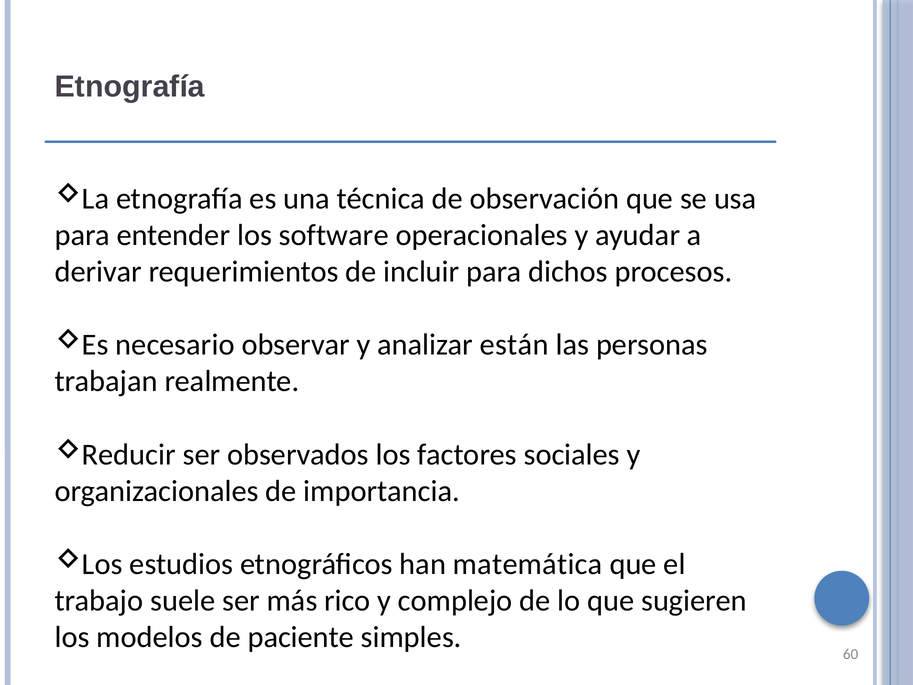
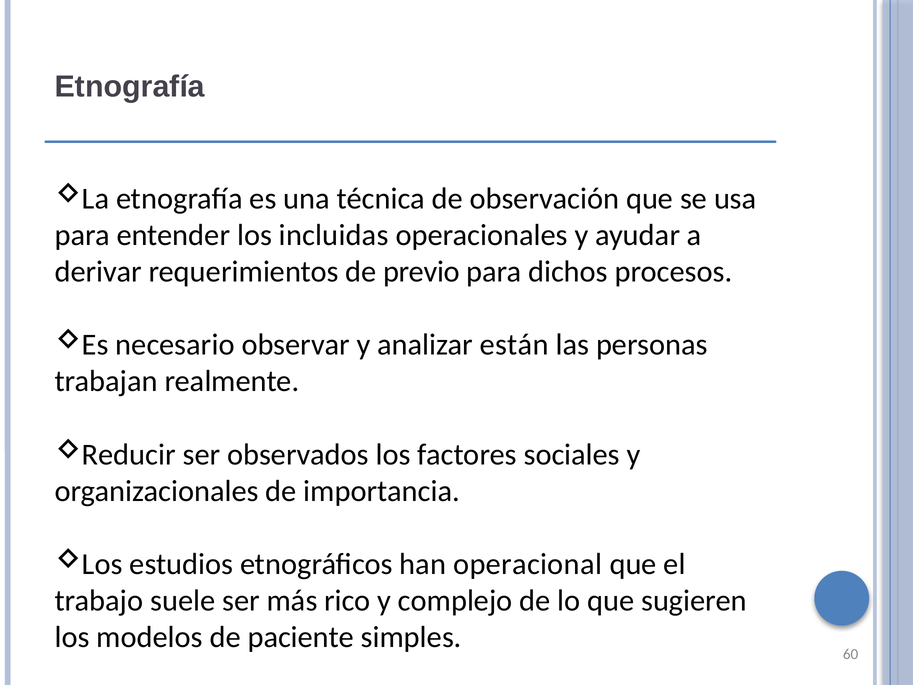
software: software -> incluidas
incluir: incluir -> previo
matemática: matemática -> operacional
